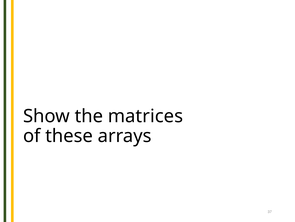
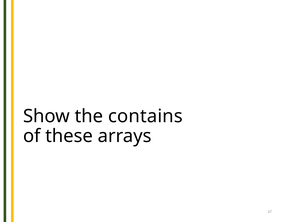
matrices: matrices -> contains
